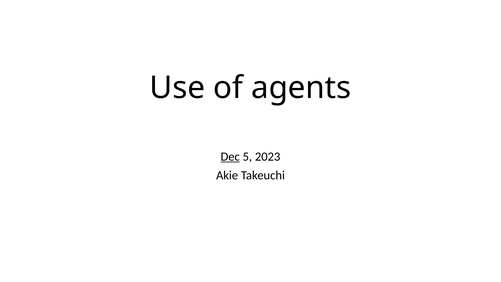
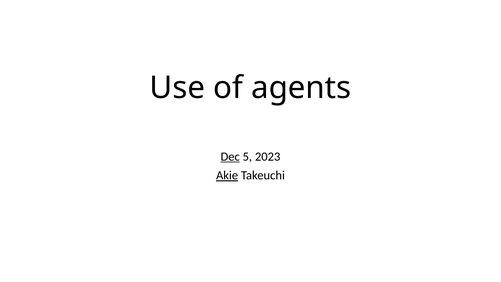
Akie underline: none -> present
